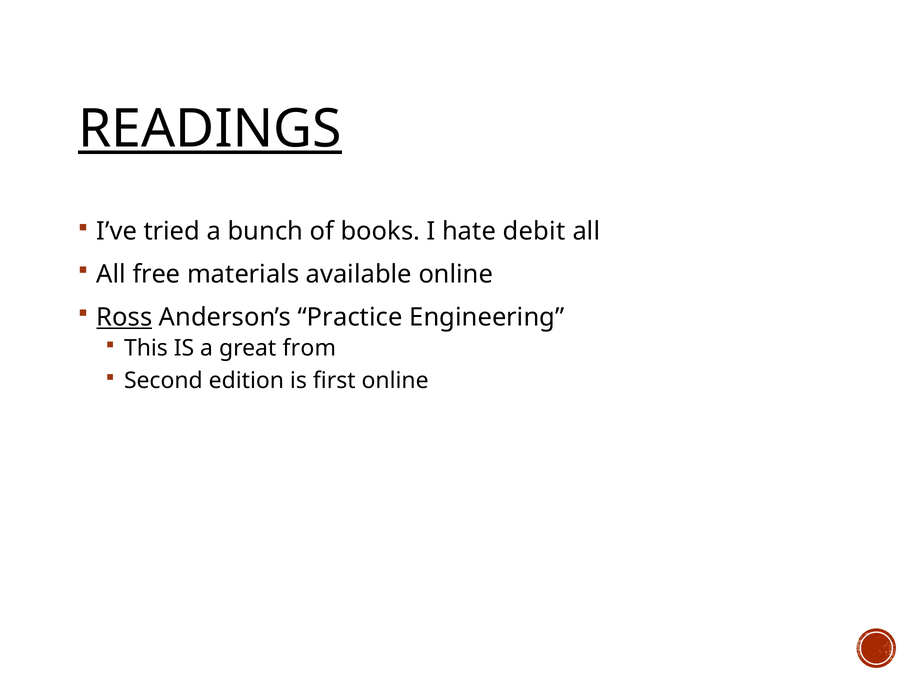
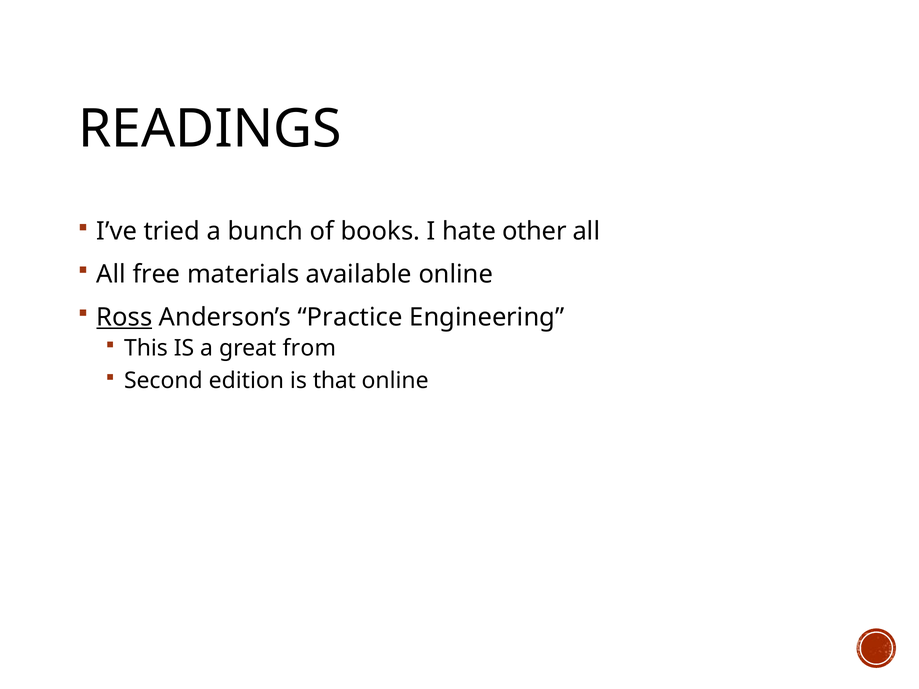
READINGS underline: present -> none
debit: debit -> other
first: first -> that
